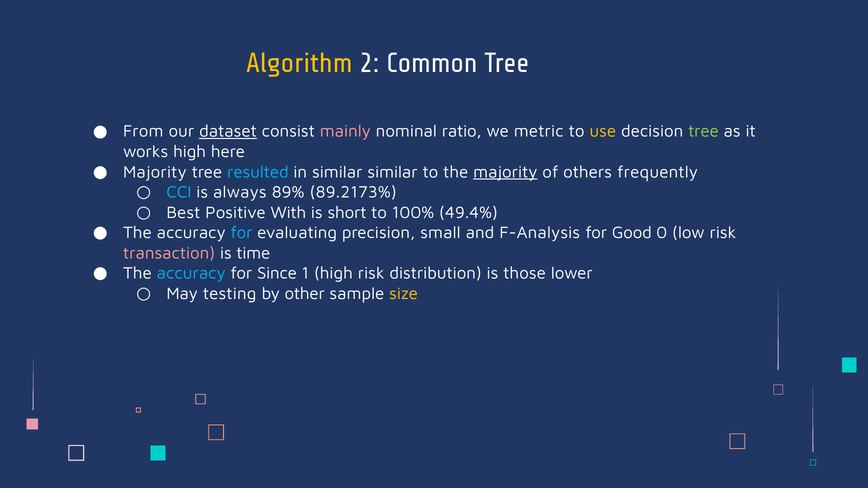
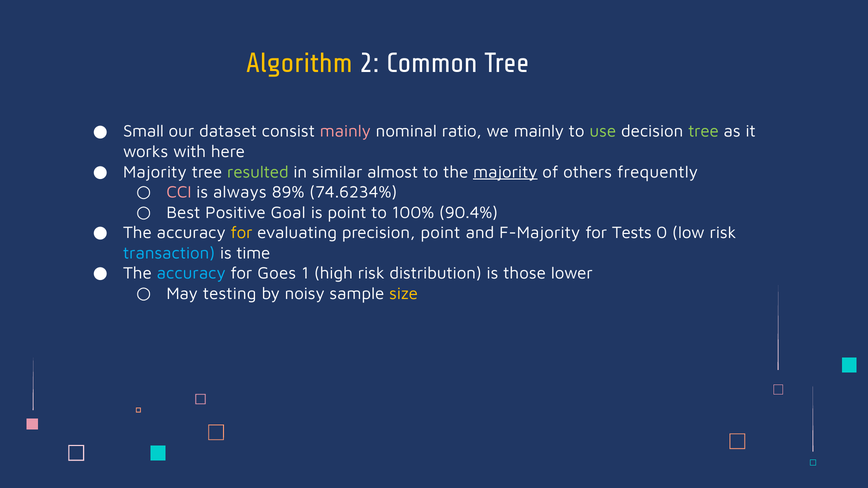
From: From -> Small
dataset underline: present -> none
we metric: metric -> mainly
use colour: yellow -> light green
works high: high -> with
resulted colour: light blue -> light green
similar similar: similar -> almost
CCI colour: light blue -> pink
89.2173%: 89.2173% -> 74.6234%
With: With -> Goal
is short: short -> point
49.4%: 49.4% -> 90.4%
for at (242, 233) colour: light blue -> yellow
precision small: small -> point
F-Analysis: F-Analysis -> F-Majority
Good: Good -> Tests
transaction colour: pink -> light blue
Since: Since -> Goes
other: other -> noisy
